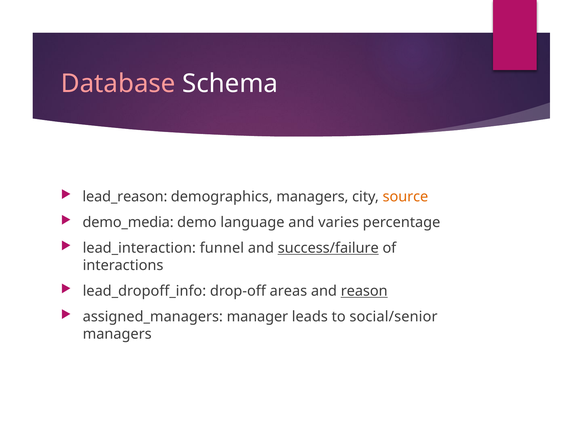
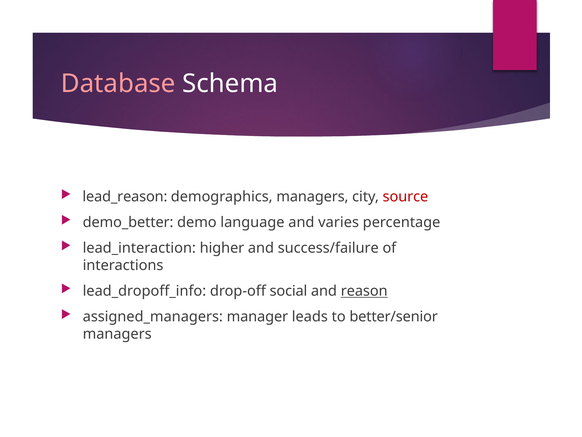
source colour: orange -> red
demo_media: demo_media -> demo_better
funnel: funnel -> higher
success/failure underline: present -> none
areas: areas -> social
social/senior: social/senior -> better/senior
